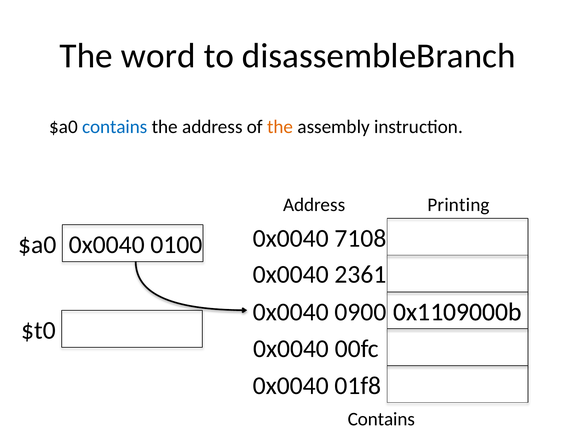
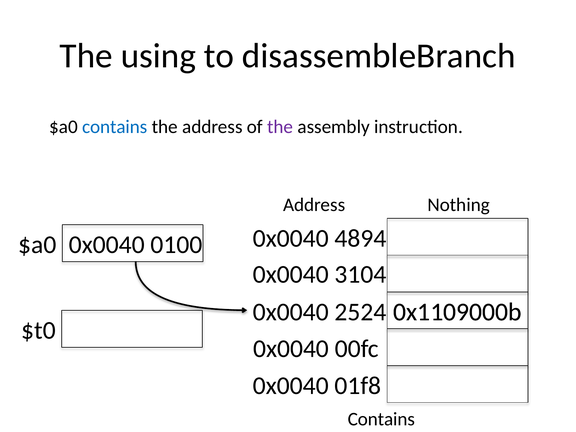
word: word -> using
the at (280, 127) colour: orange -> purple
Printing: Printing -> Nothing
7108: 7108 -> 4894
2361: 2361 -> 3104
0900: 0900 -> 2524
